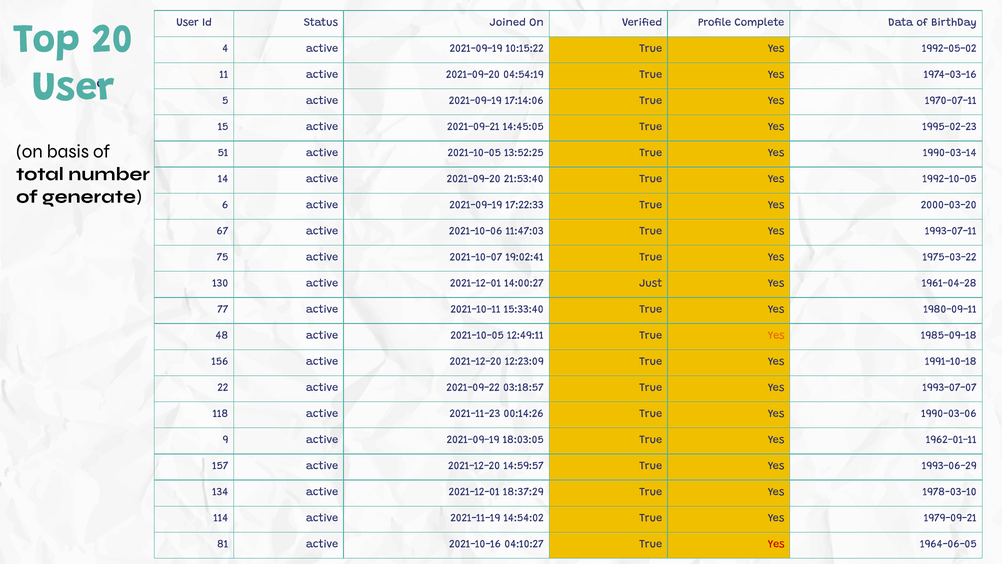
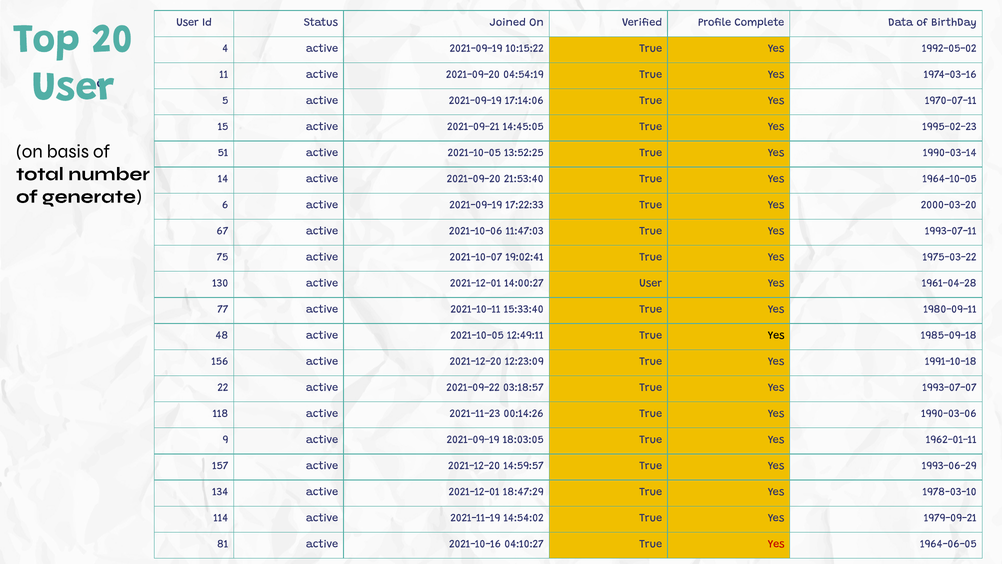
1992-10-05: 1992-10-05 -> 1964-10-05
14:00:27 Just: Just -> User
Yes at (776, 335) colour: orange -> black
18:37:29: 18:37:29 -> 18:47:29
